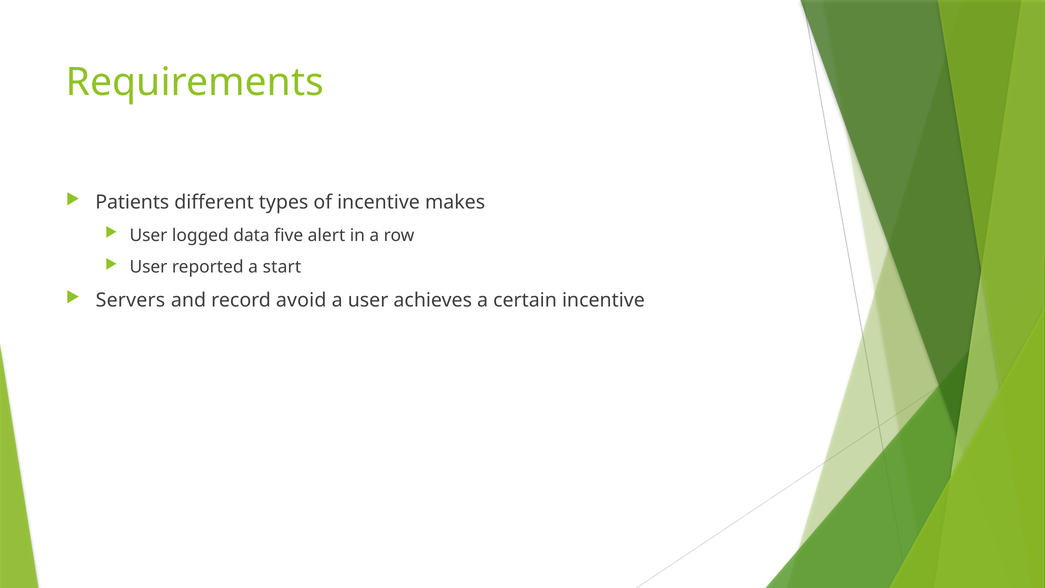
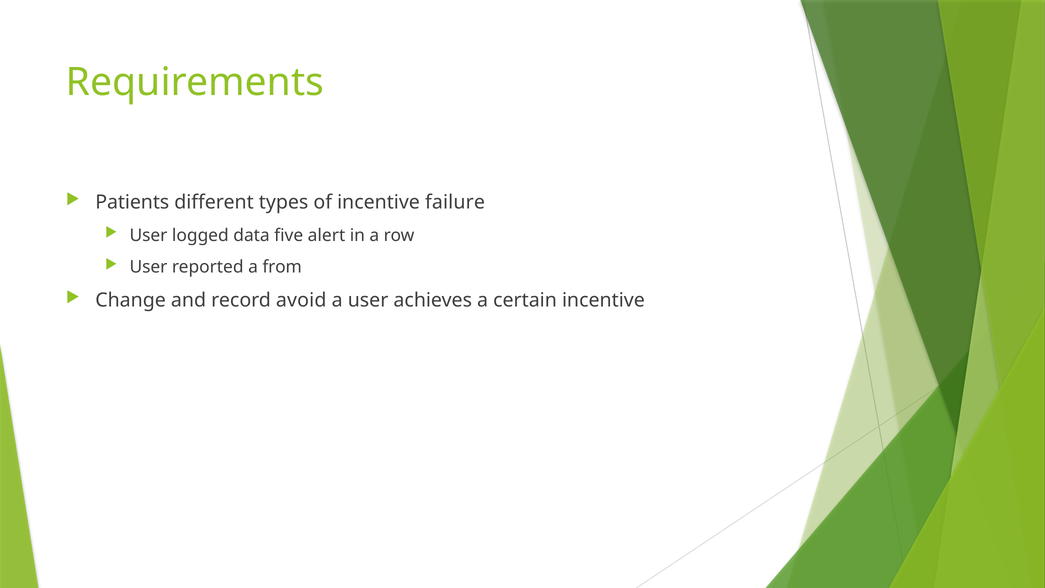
makes: makes -> failure
start: start -> from
Servers: Servers -> Change
